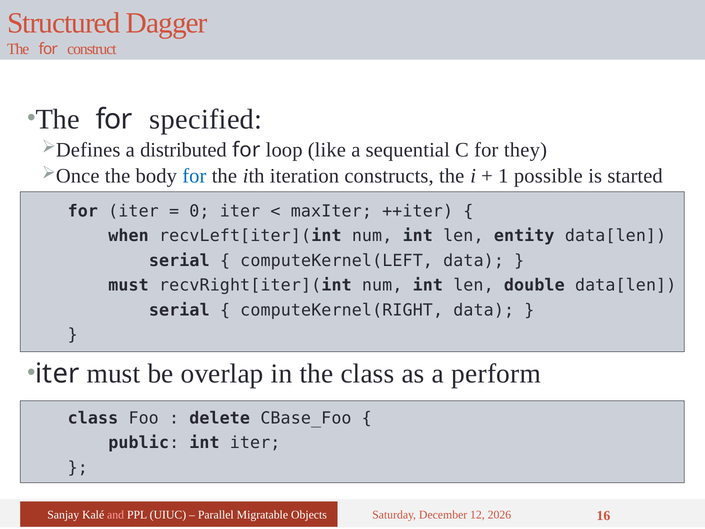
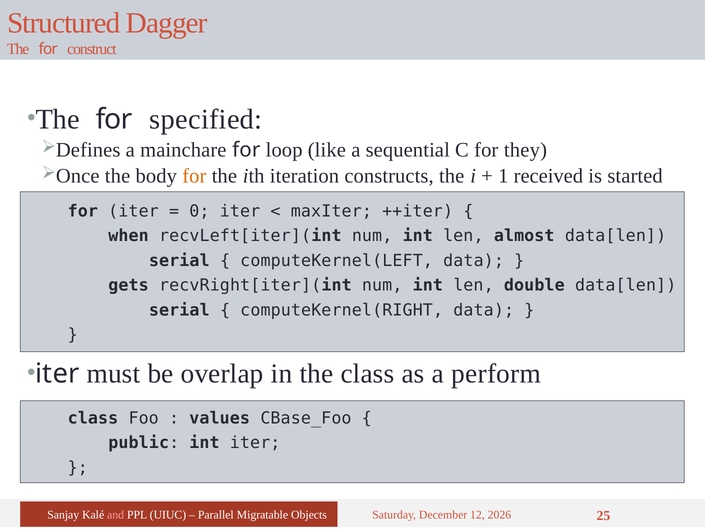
distributed: distributed -> mainchare
for at (194, 176) colour: blue -> orange
possible: possible -> received
entity: entity -> almost
must at (129, 285): must -> gets
delete: delete -> values
16: 16 -> 25
